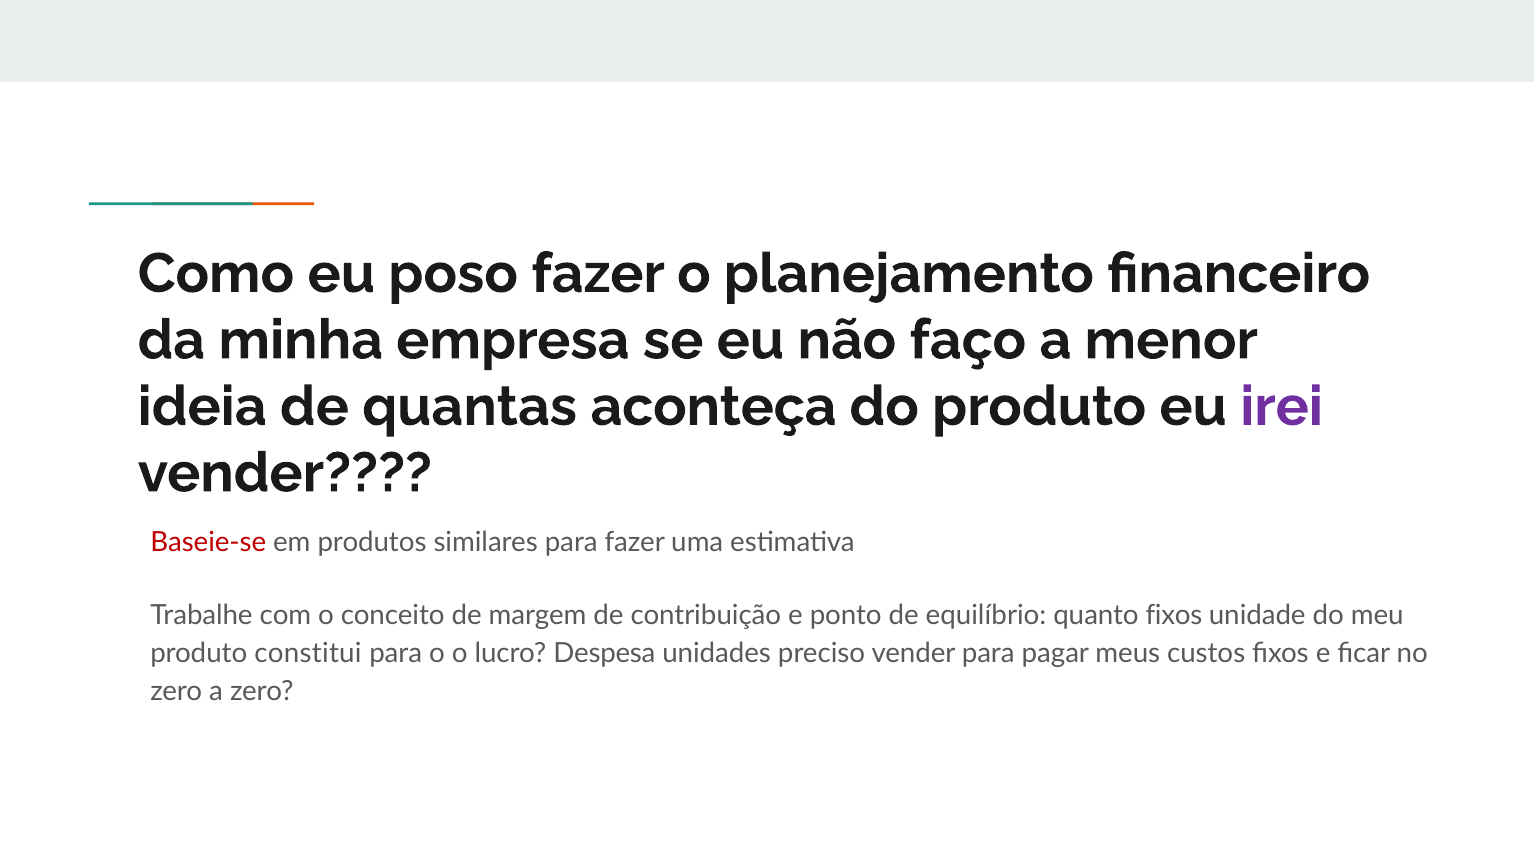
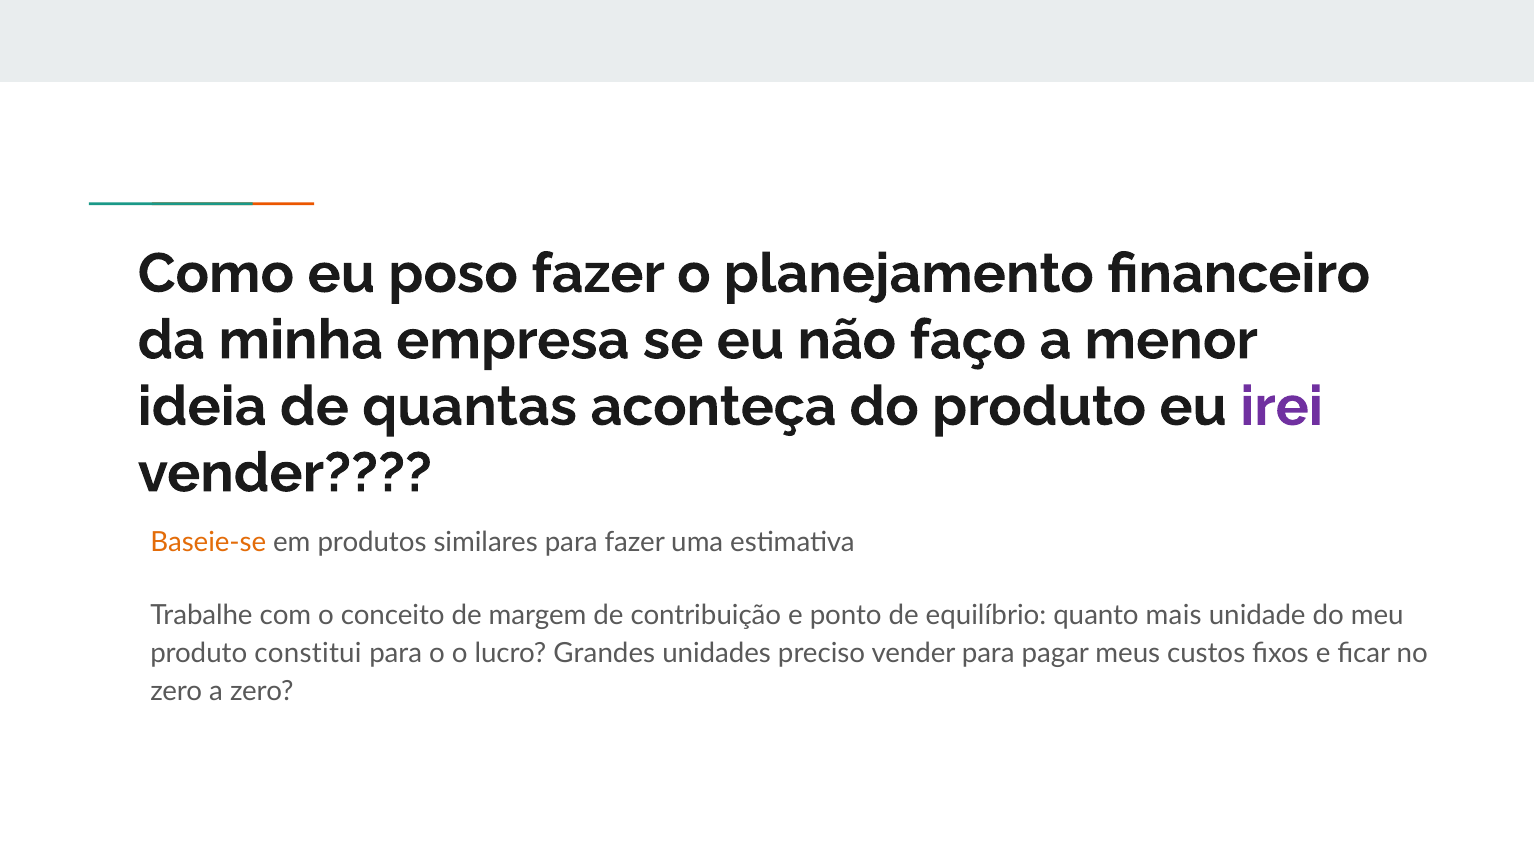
Baseie-se colour: red -> orange
quanto fixos: fixos -> mais
Despesa: Despesa -> Grandes
